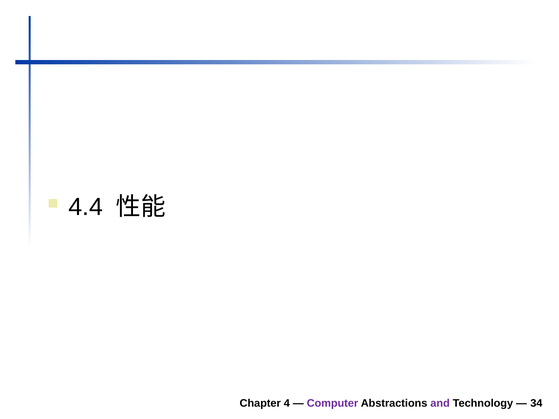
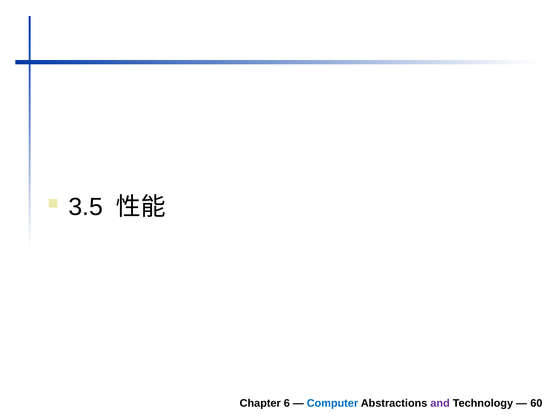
4.4: 4.4 -> 3.5
4: 4 -> 6
Computer colour: purple -> blue
34: 34 -> 60
